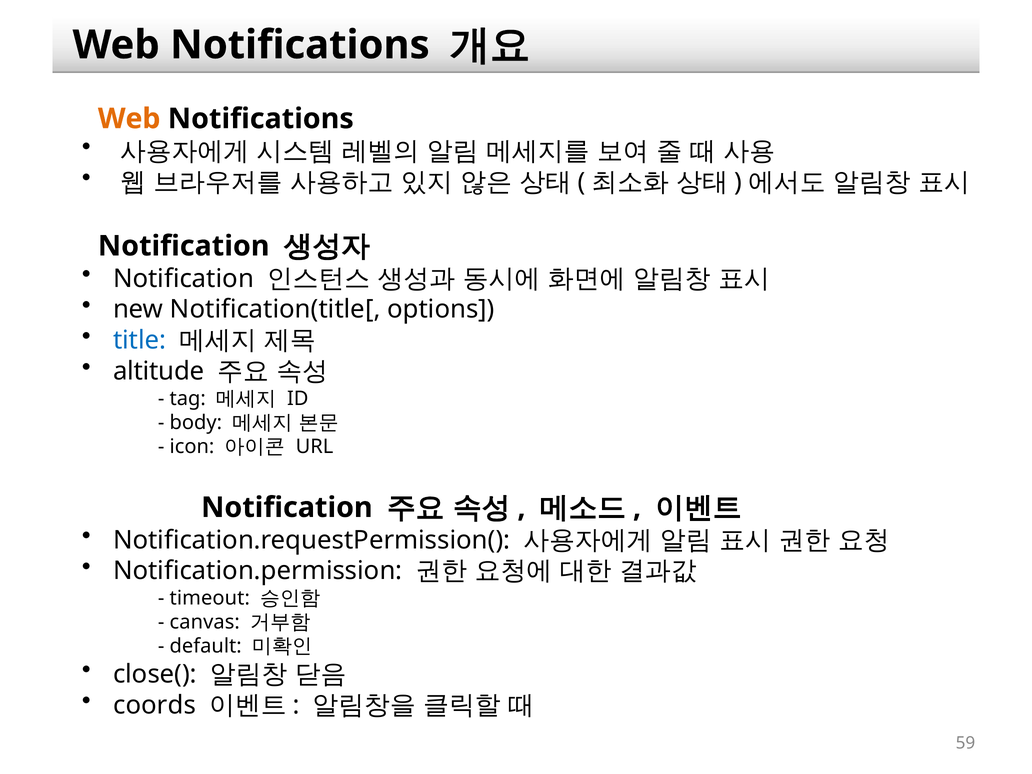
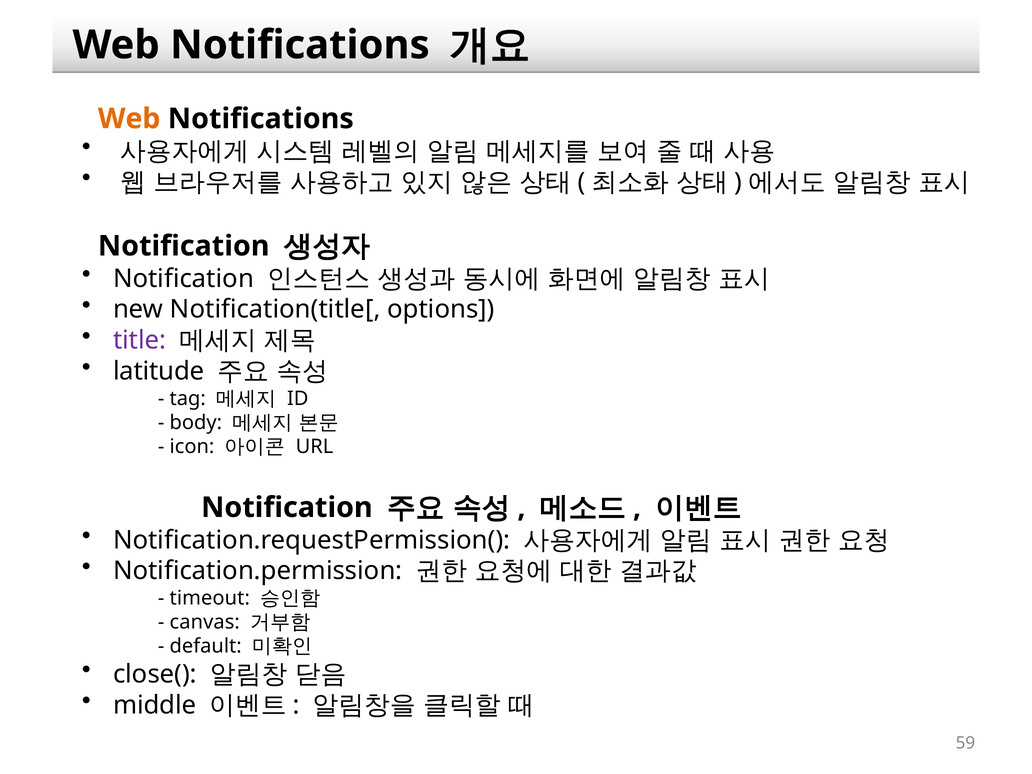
title colour: blue -> purple
altitude: altitude -> latitude
coords: coords -> middle
